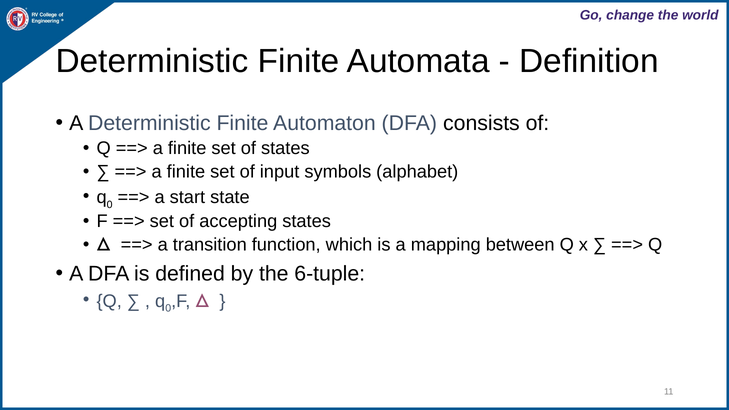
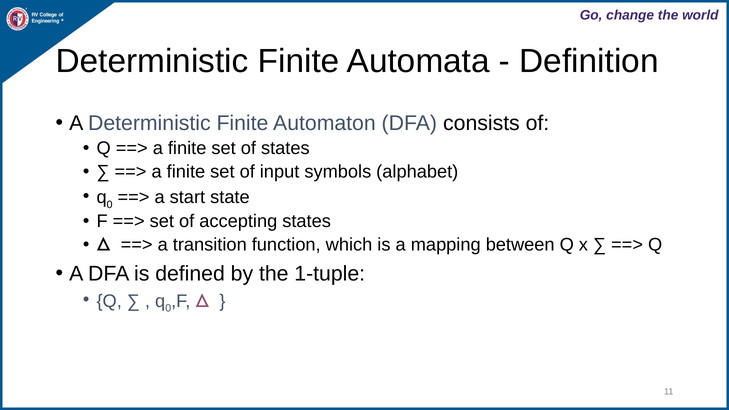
6-tuple: 6-tuple -> 1-tuple
